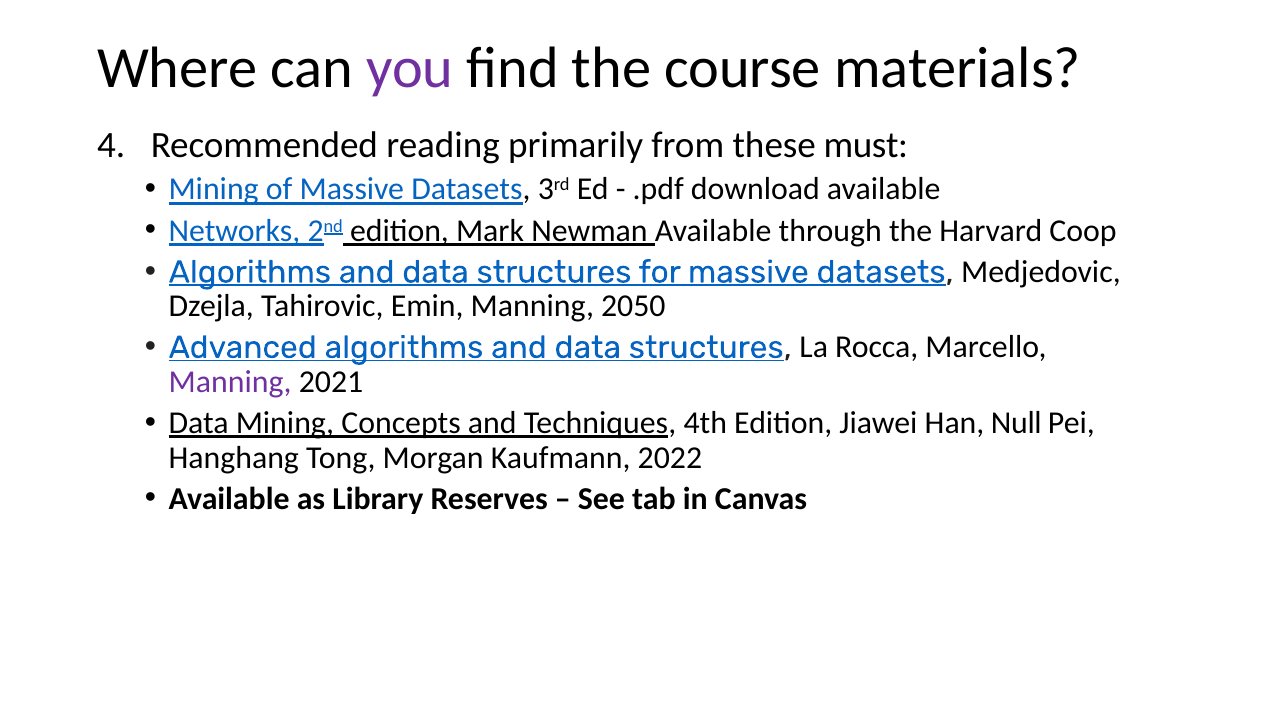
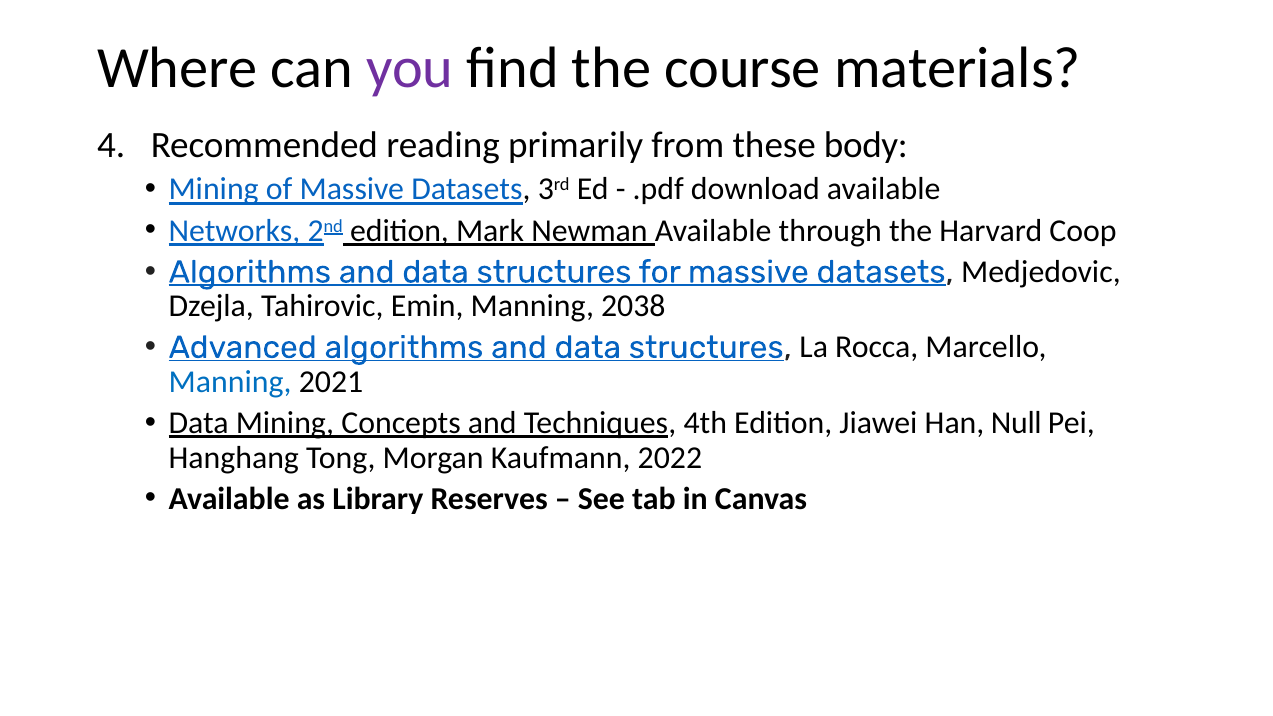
must: must -> body
2050: 2050 -> 2038
Manning at (230, 382) colour: purple -> blue
